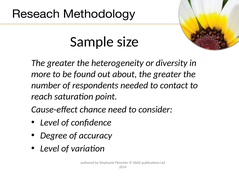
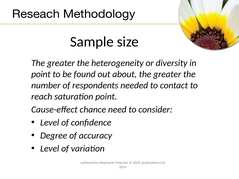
more at (41, 74): more -> point
